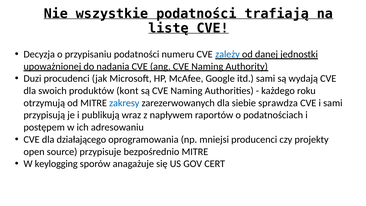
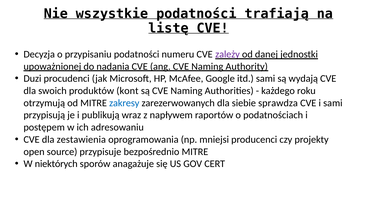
zależy colour: blue -> purple
działającego: działającego -> zestawienia
keylogging: keylogging -> niektórych
